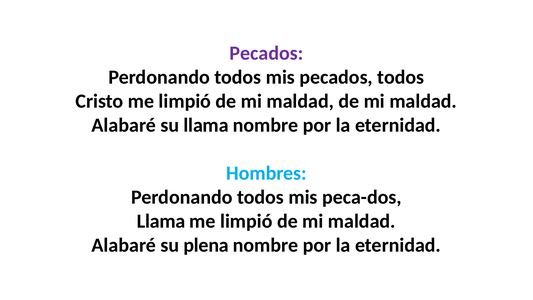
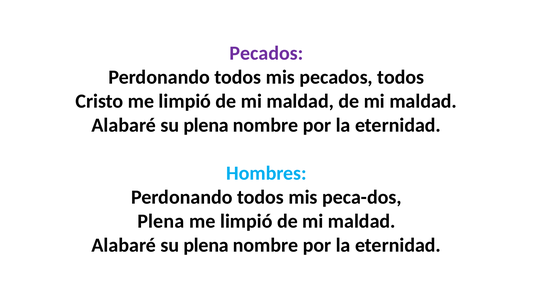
llama at (206, 125): llama -> plena
Llama at (161, 221): Llama -> Plena
